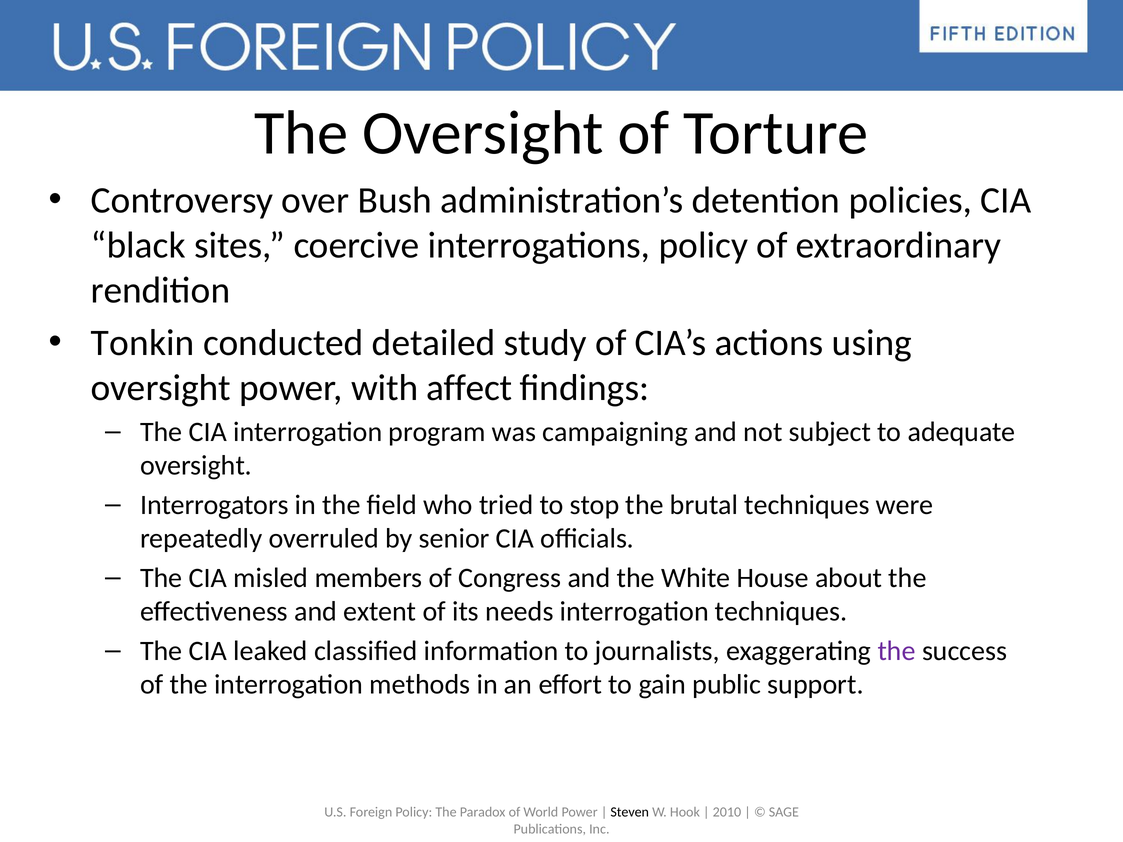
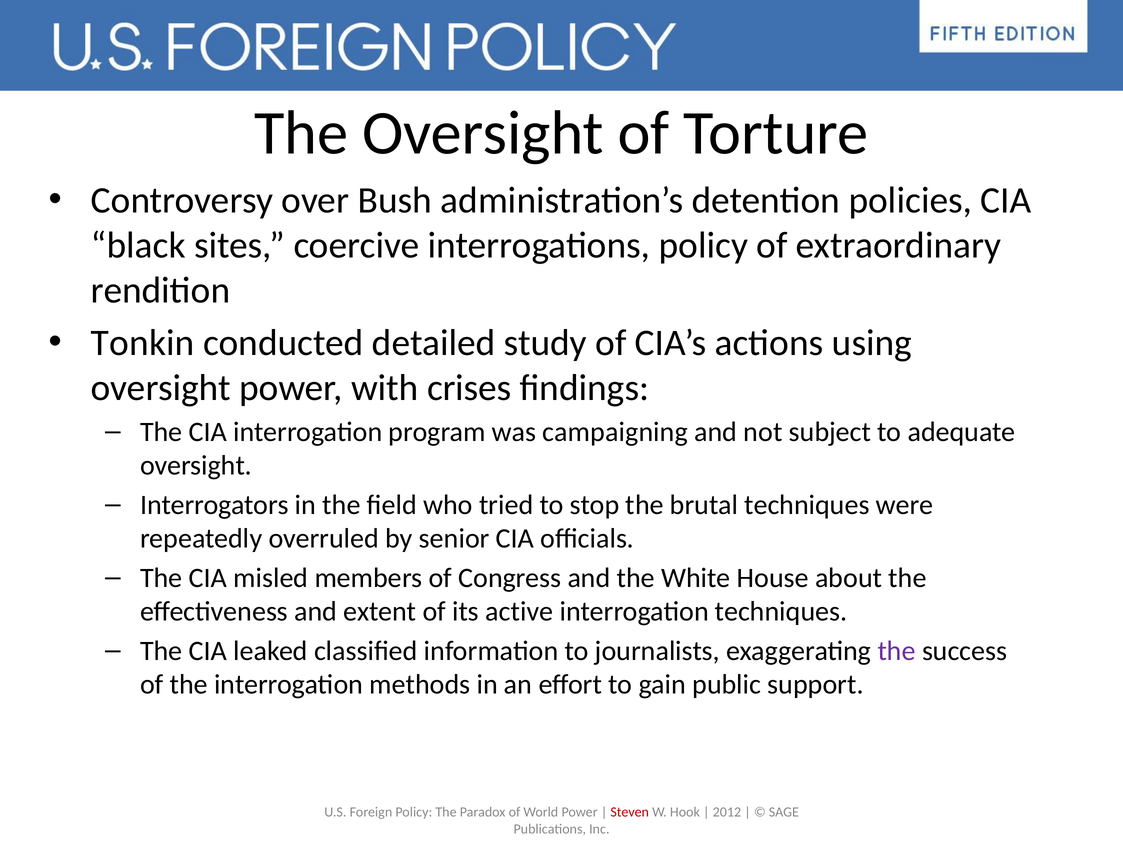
affect: affect -> crises
needs: needs -> active
Steven colour: black -> red
2010: 2010 -> 2012
